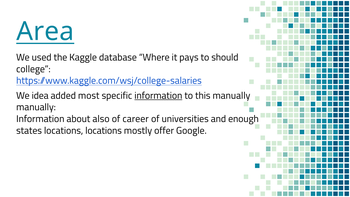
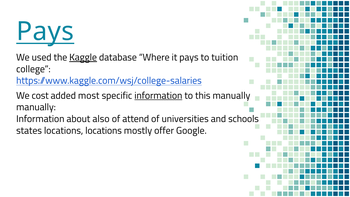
Area at (45, 32): Area -> Pays
Kaggle underline: none -> present
should: should -> tuition
idea: idea -> cost
career: career -> attend
enough: enough -> schools
